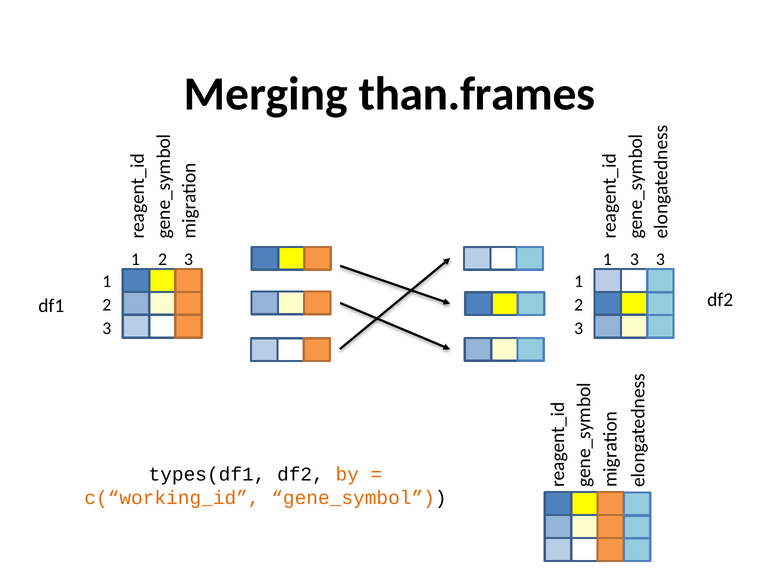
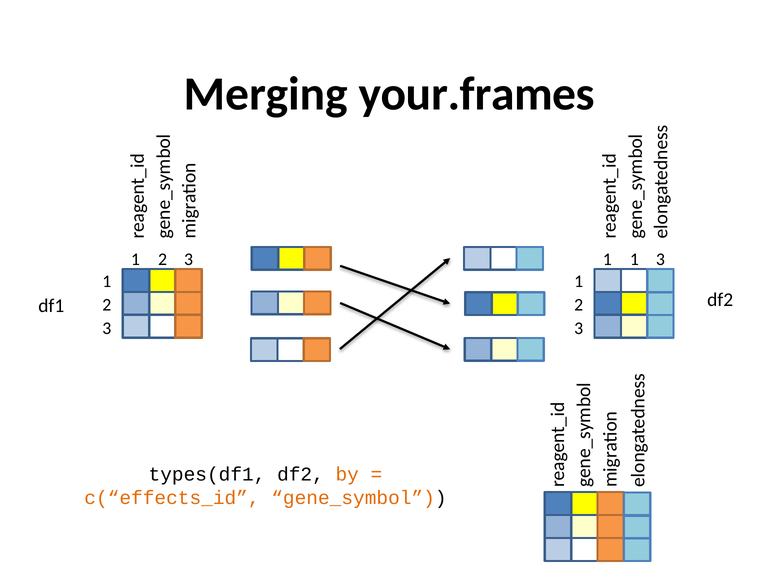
than.frames: than.frames -> your.frames
3 at (634, 259): 3 -> 1
c(“working_id: c(“working_id -> c(“effects_id
